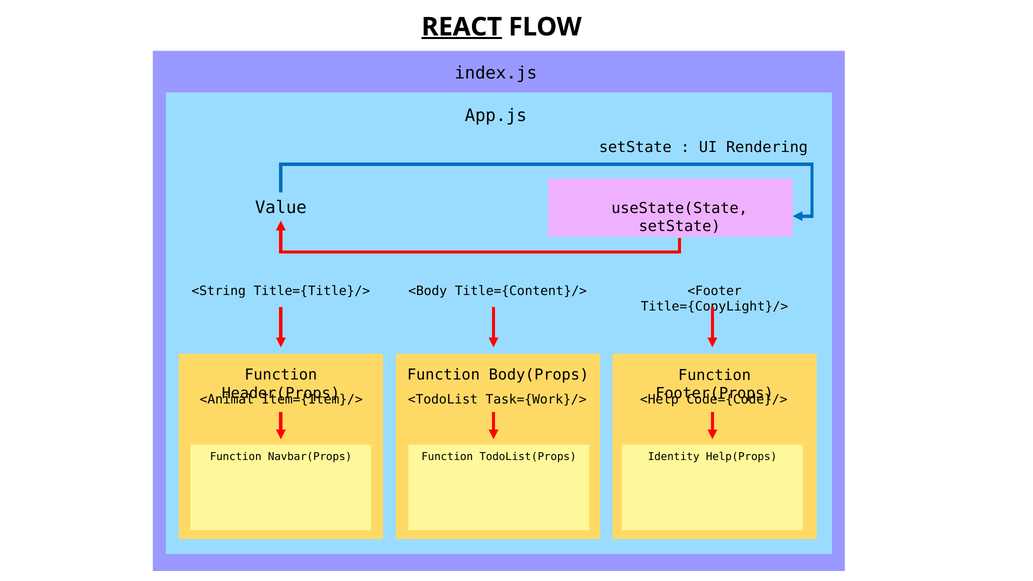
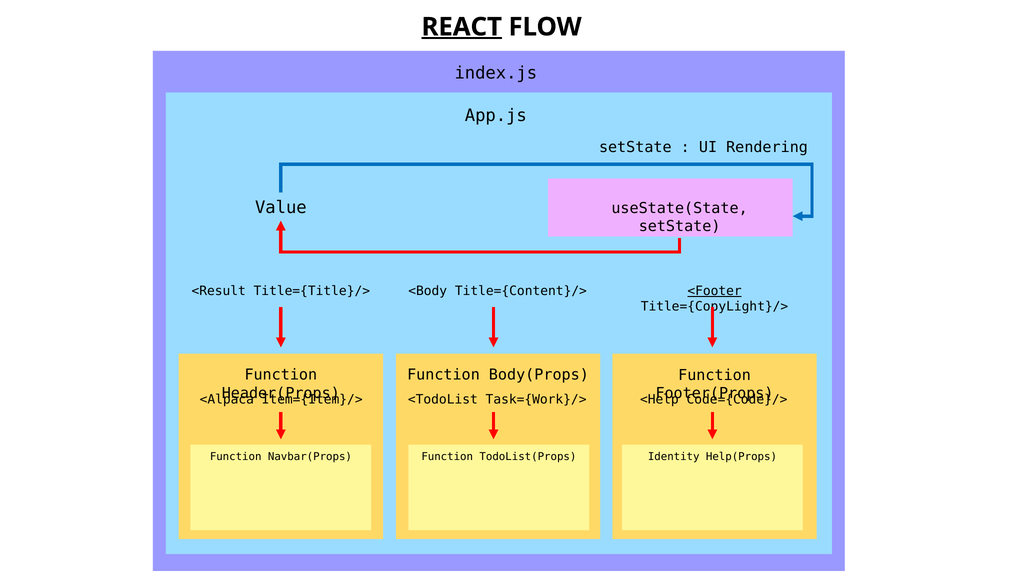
<String: <String -> <Result
<Footer underline: none -> present
<Animal: <Animal -> <Alpaca
